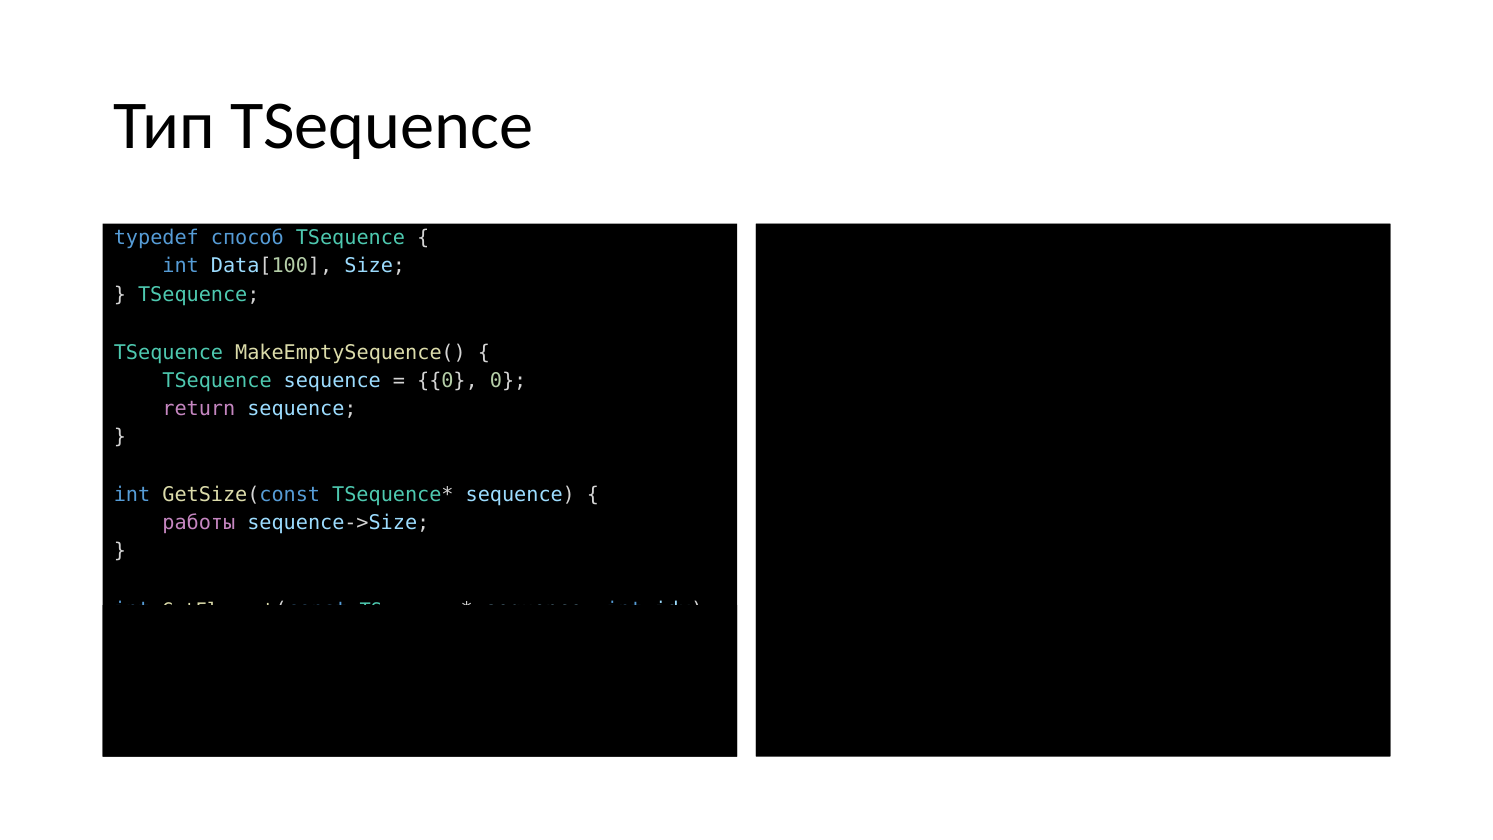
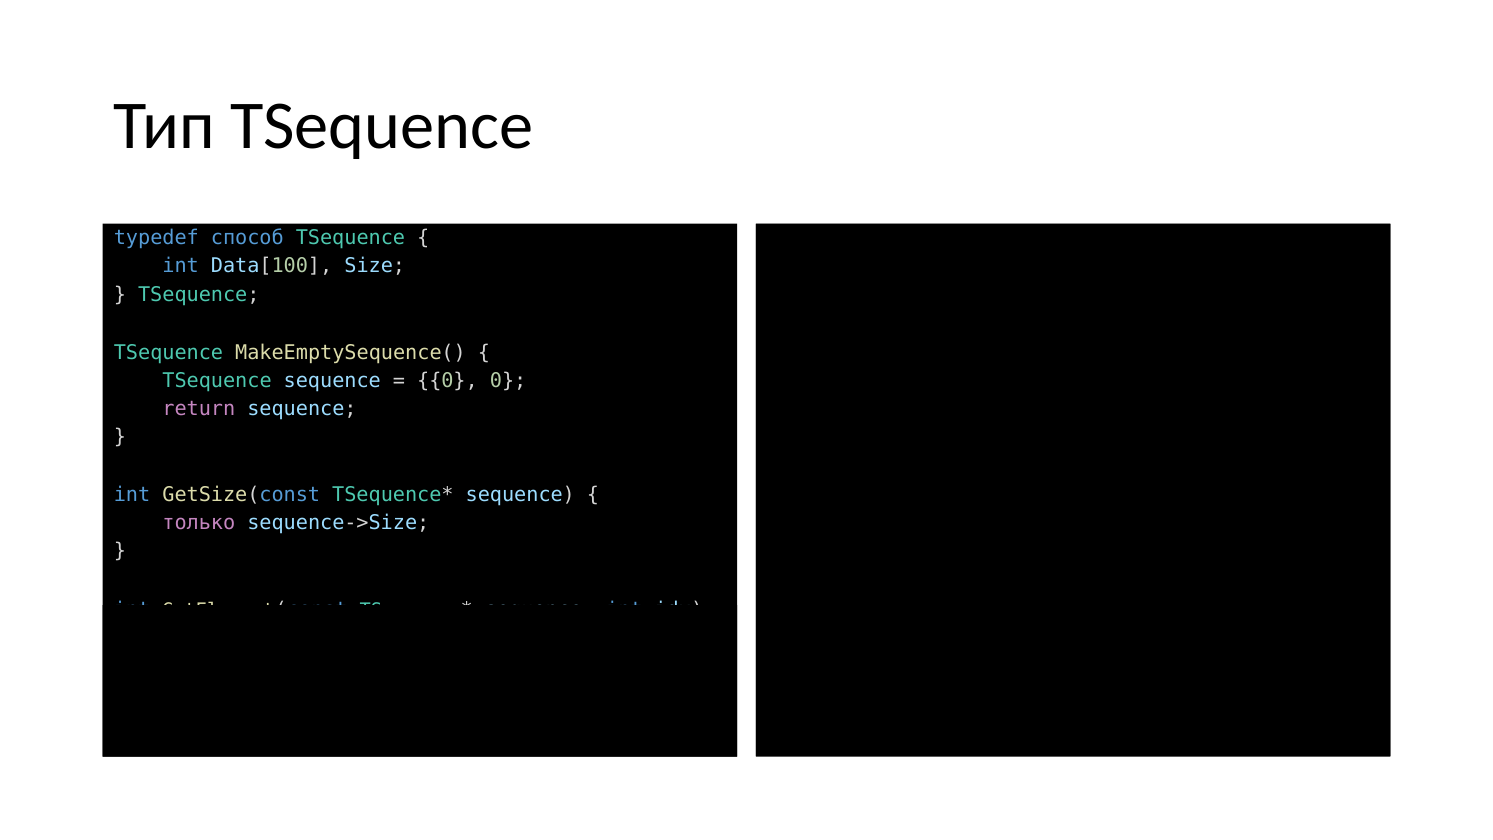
работы: работы -> только
